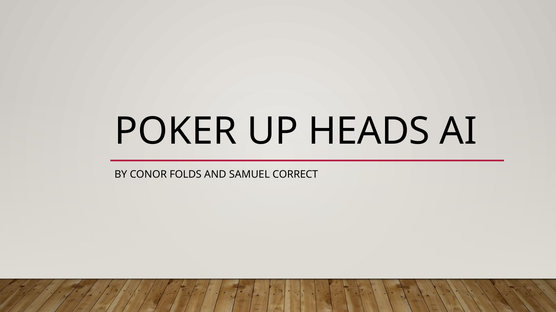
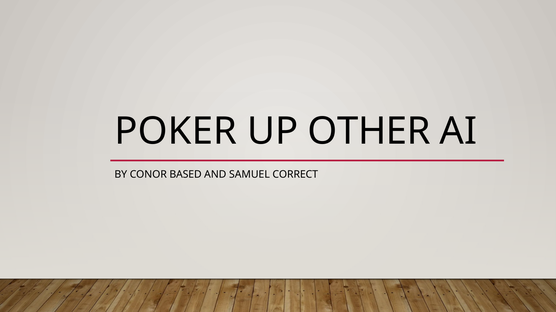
HEADS: HEADS -> OTHER
FOLDS: FOLDS -> BASED
